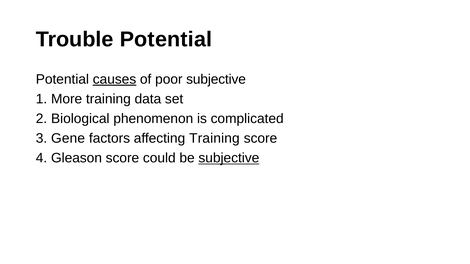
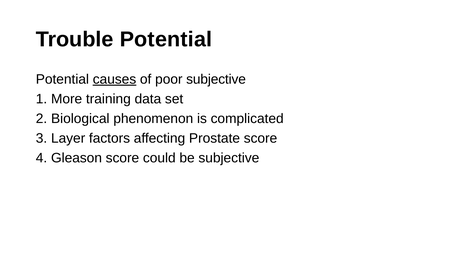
Gene: Gene -> Layer
affecting Training: Training -> Prostate
subjective at (229, 158) underline: present -> none
